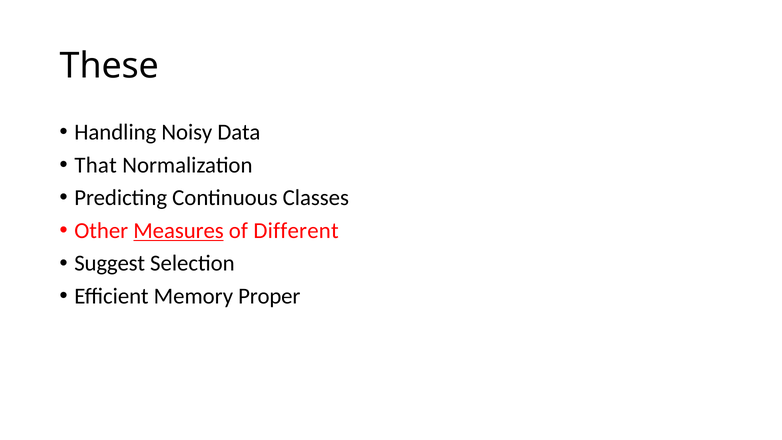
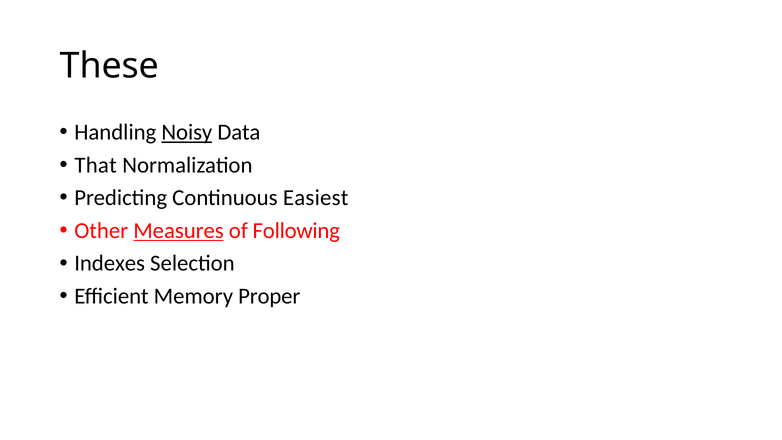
Noisy underline: none -> present
Classes: Classes -> Easiest
Different: Different -> Following
Suggest: Suggest -> Indexes
